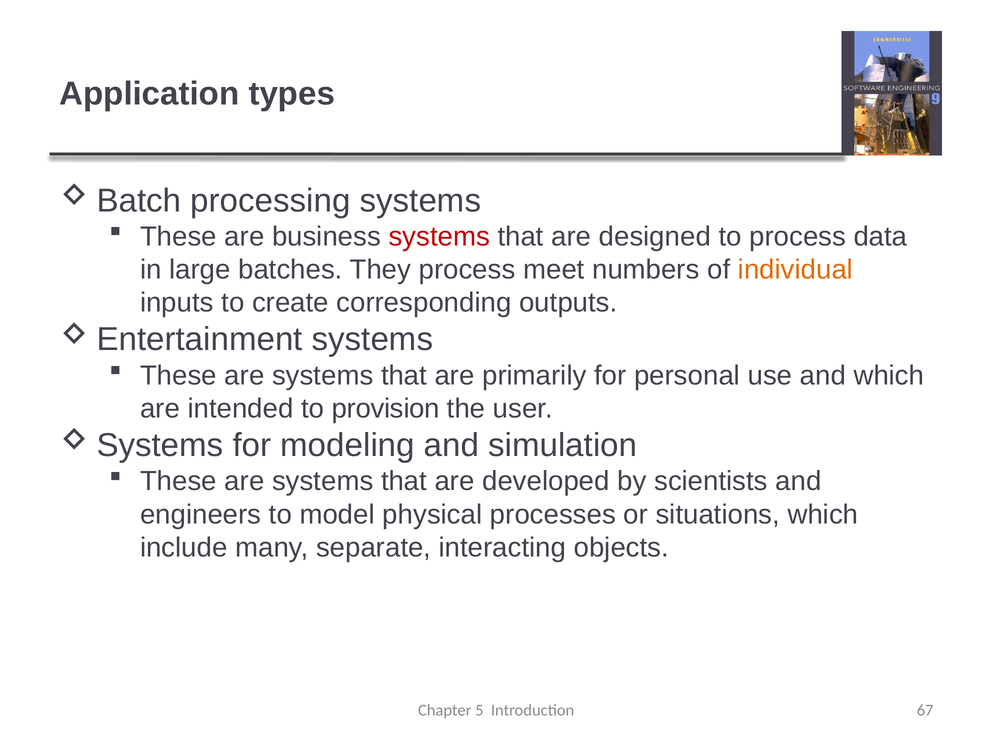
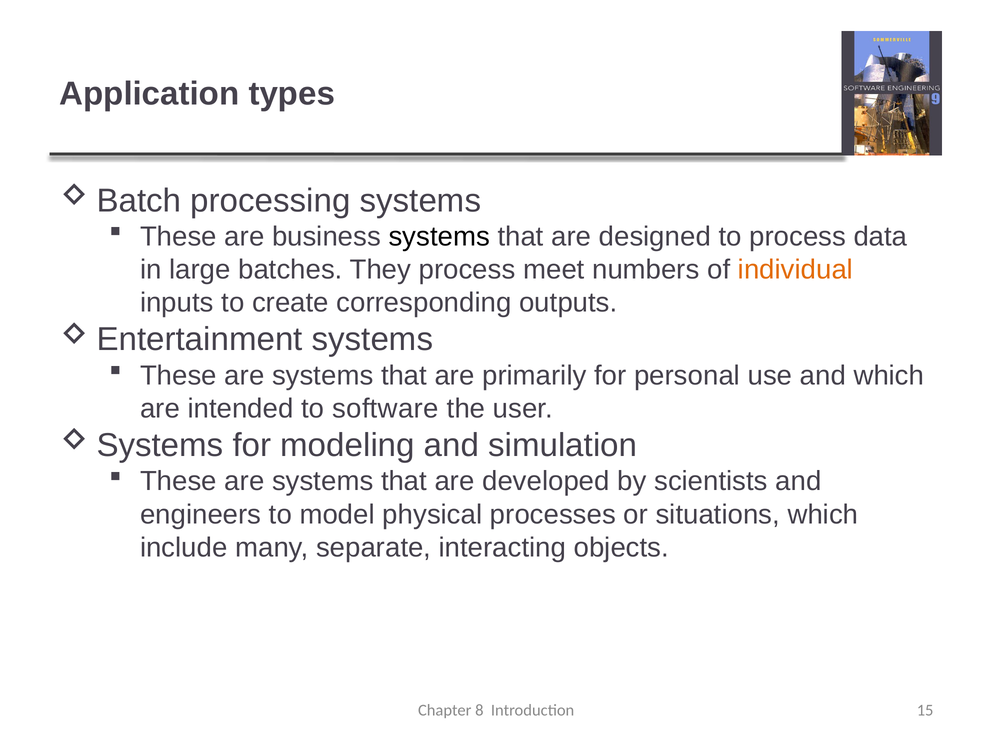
systems at (439, 237) colour: red -> black
provision: provision -> software
5: 5 -> 8
67: 67 -> 15
